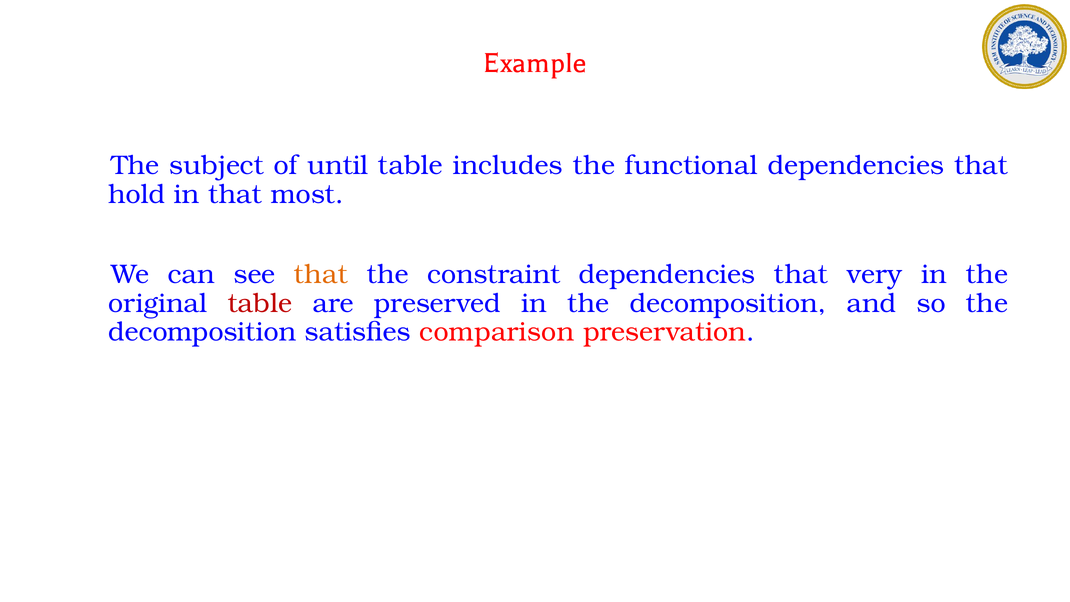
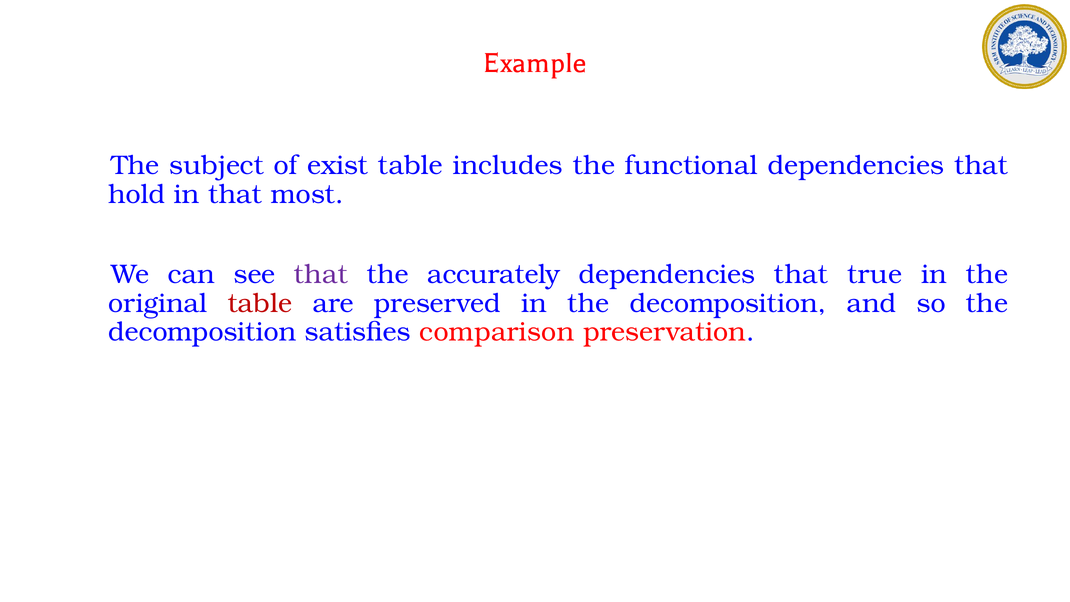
until: until -> exist
that at (321, 274) colour: orange -> purple
constraint: constraint -> accurately
very: very -> true
